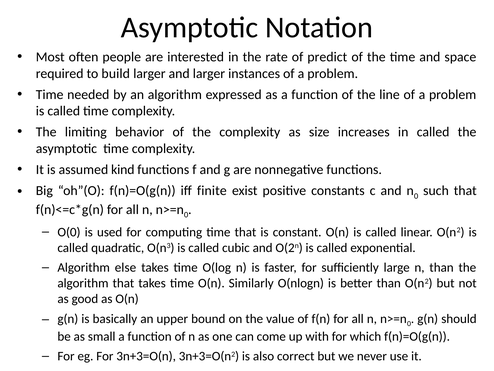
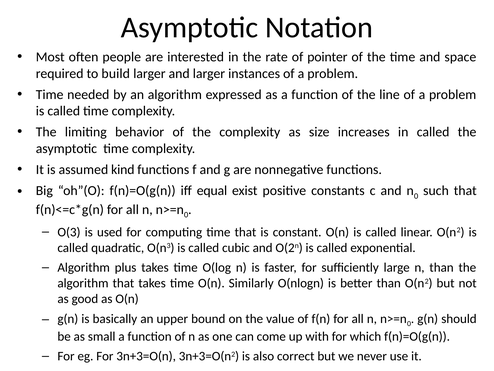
predict: predict -> pointer
finite: finite -> equal
O(0: O(0 -> O(3
else: else -> plus
